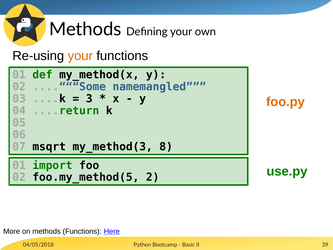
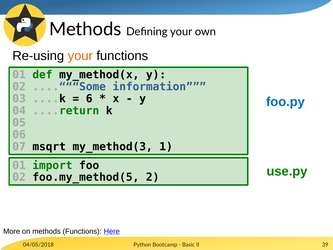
namemangled: namemangled -> information
3: 3 -> 6
foo.py colour: orange -> blue
8: 8 -> 1
